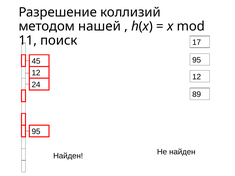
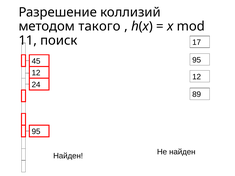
нашей: нашей -> такого
